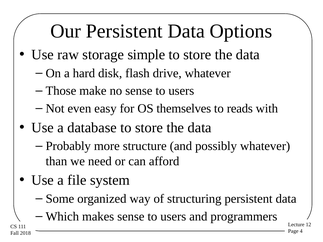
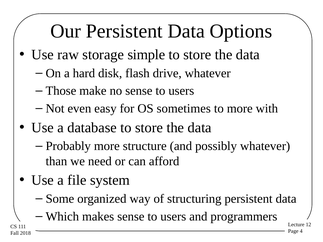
themselves: themselves -> sometimes
to reads: reads -> more
